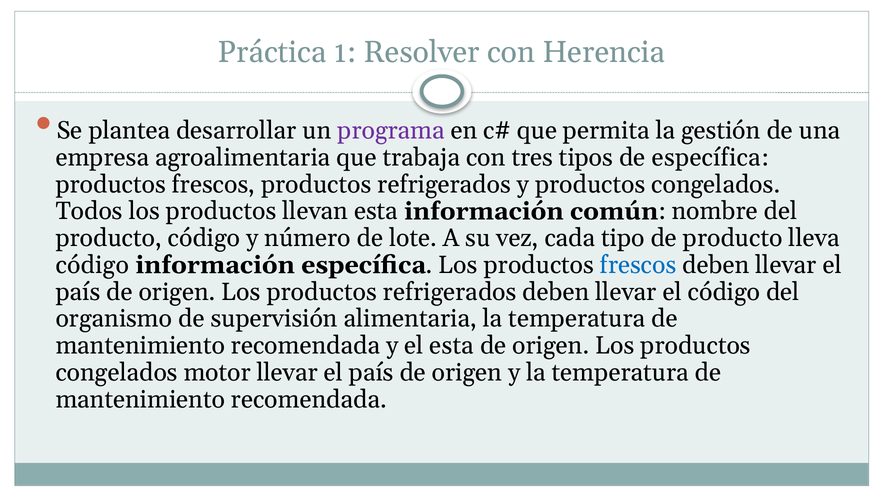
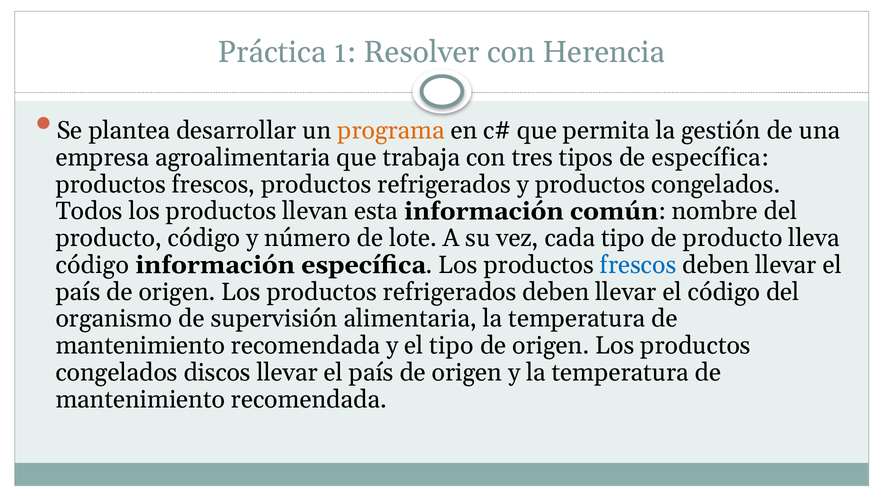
programa colour: purple -> orange
el esta: esta -> tipo
motor: motor -> discos
